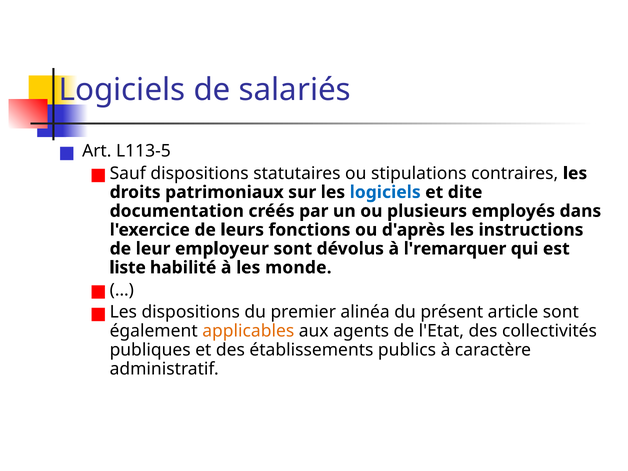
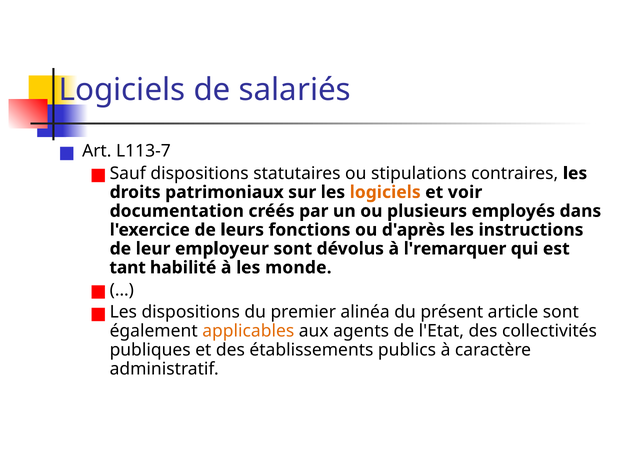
L113-5: L113-5 -> L113-7
logiciels at (385, 192) colour: blue -> orange
dite: dite -> voir
liste: liste -> tant
